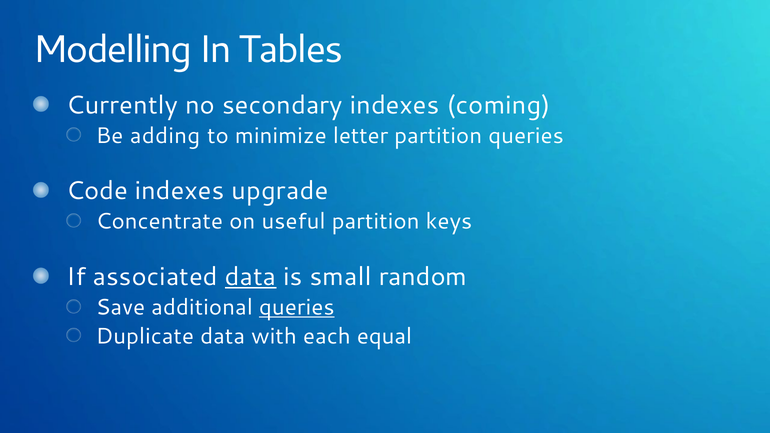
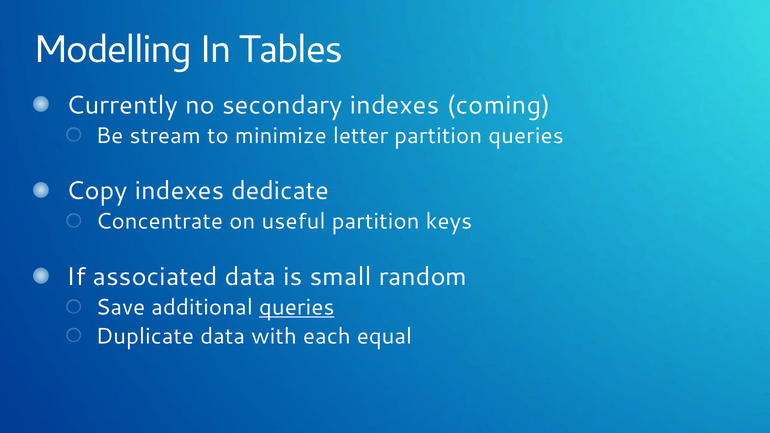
adding: adding -> stream
Code: Code -> Copy
upgrade: upgrade -> dedicate
data at (251, 277) underline: present -> none
